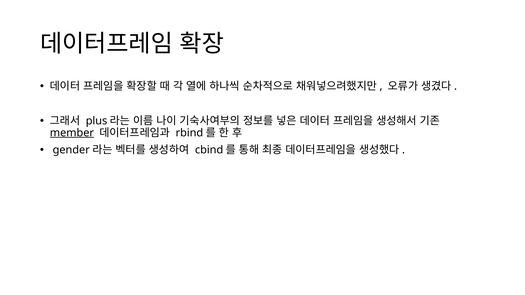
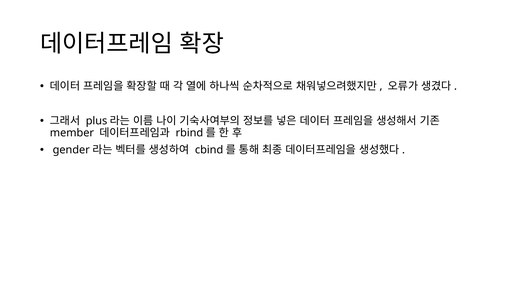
member underline: present -> none
